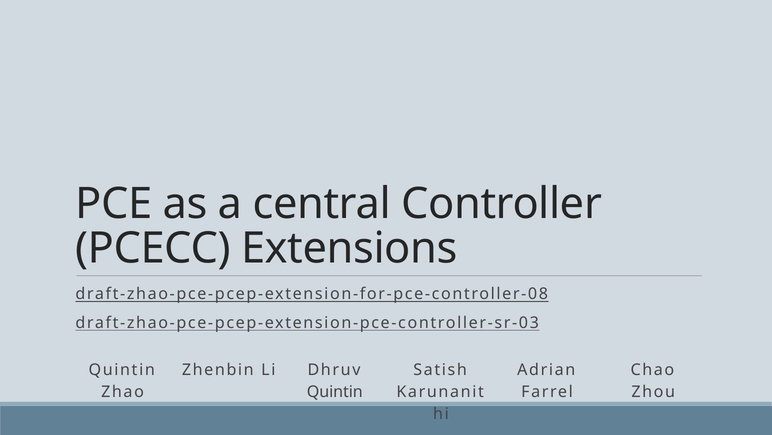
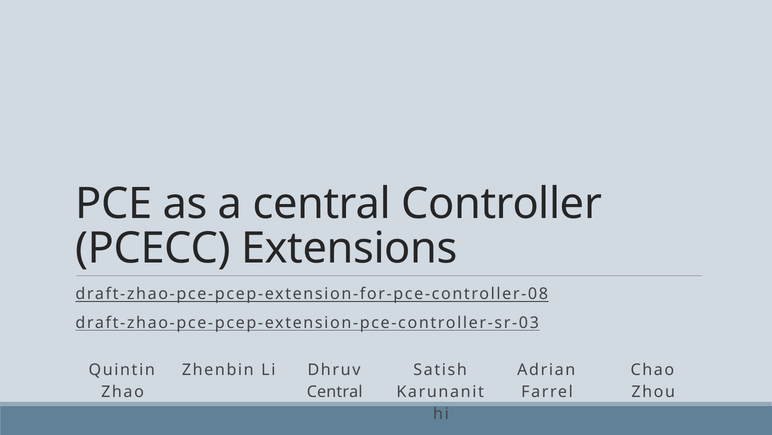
Quintin at (335, 391): Quintin -> Central
